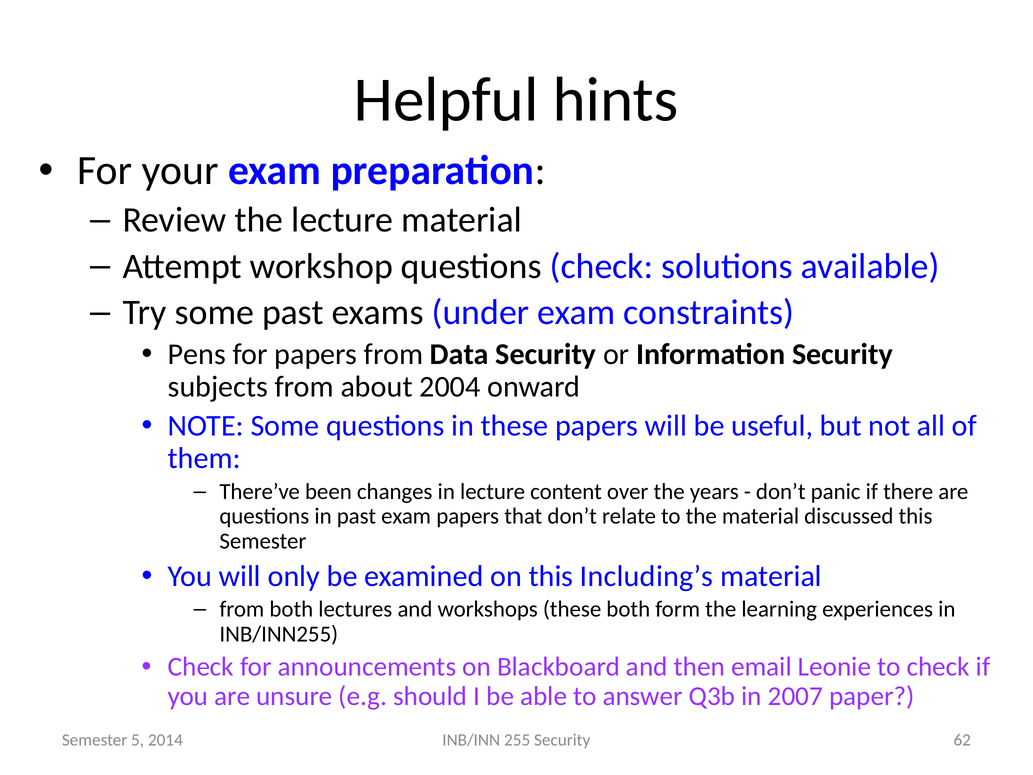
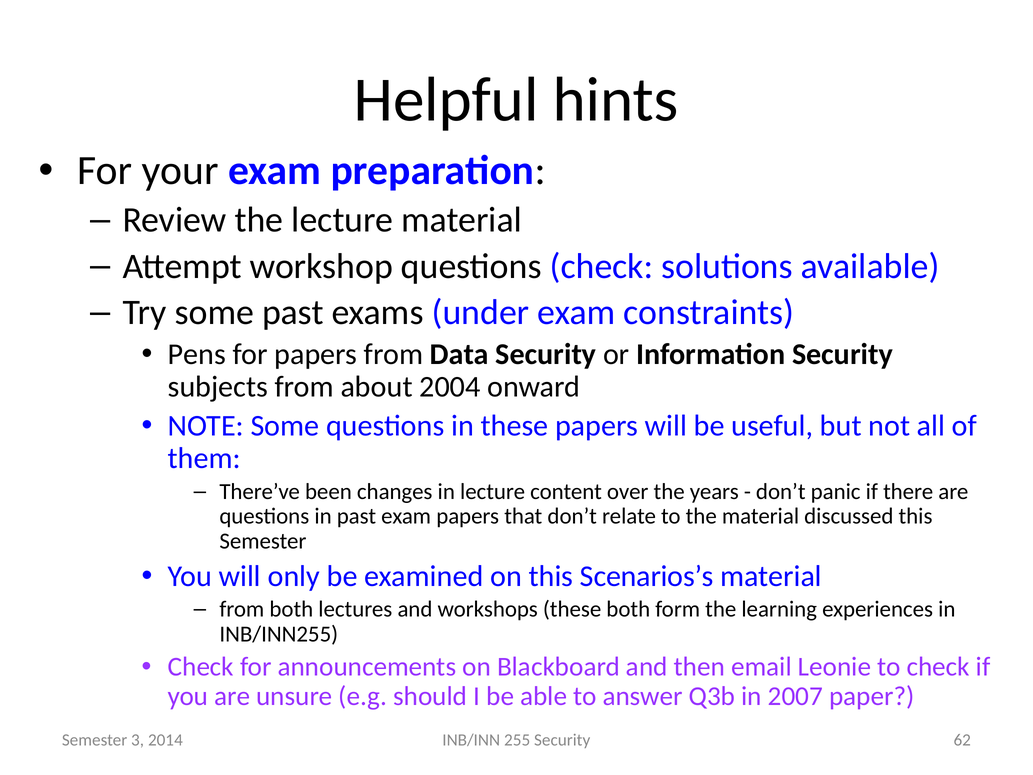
Including’s: Including’s -> Scenarios’s
5: 5 -> 3
